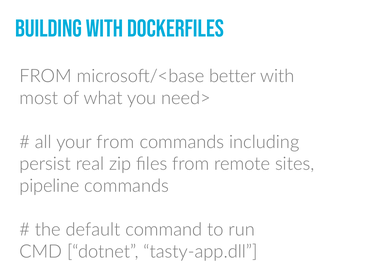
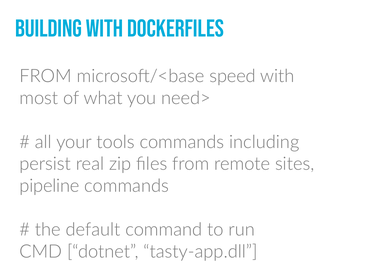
better: better -> speed
your from: from -> tools
